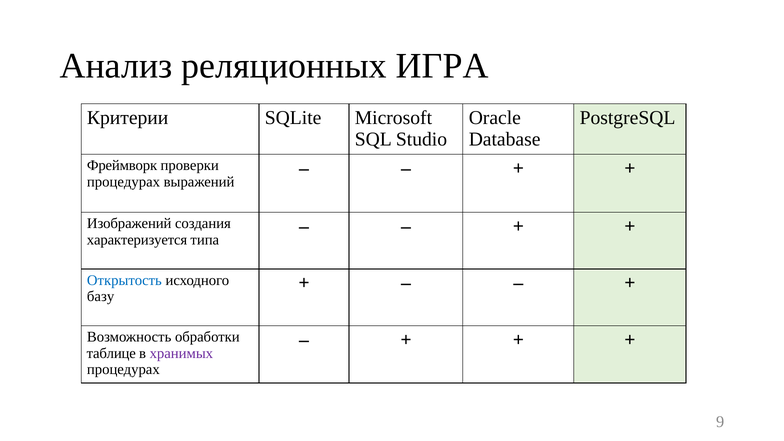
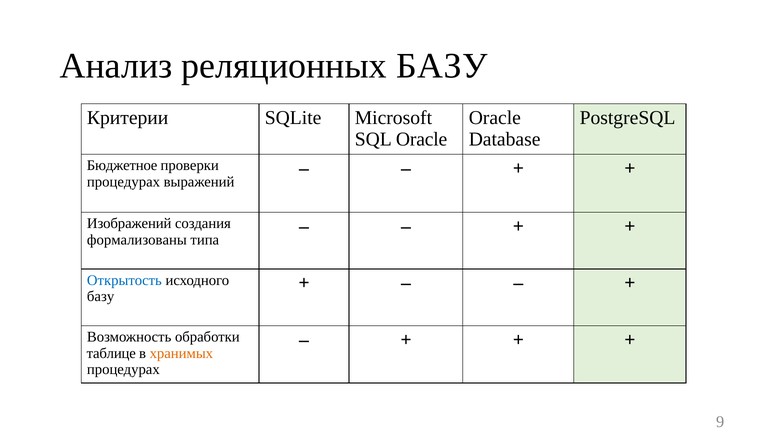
реляционных ИГРА: ИГРА -> БАЗУ
SQL Studio: Studio -> Oracle
Фреймворк: Фреймворк -> Бюджетное
характеризуется: характеризуется -> формализованы
хранимых colour: purple -> orange
